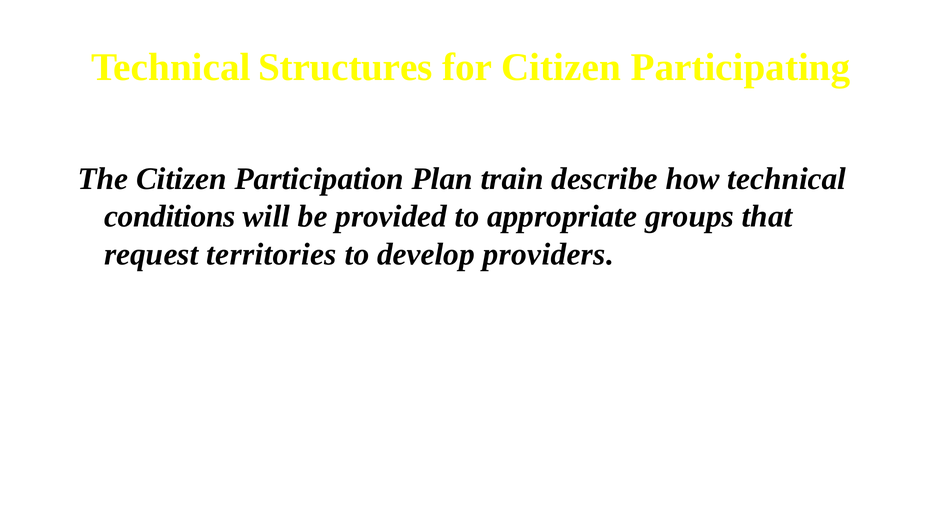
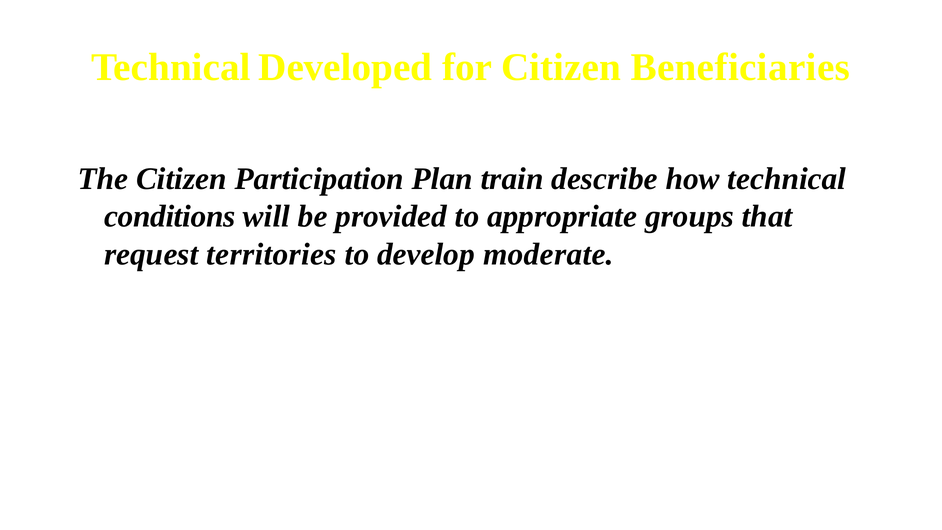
Structures: Structures -> Developed
Participating: Participating -> Beneficiaries
providers: providers -> moderate
